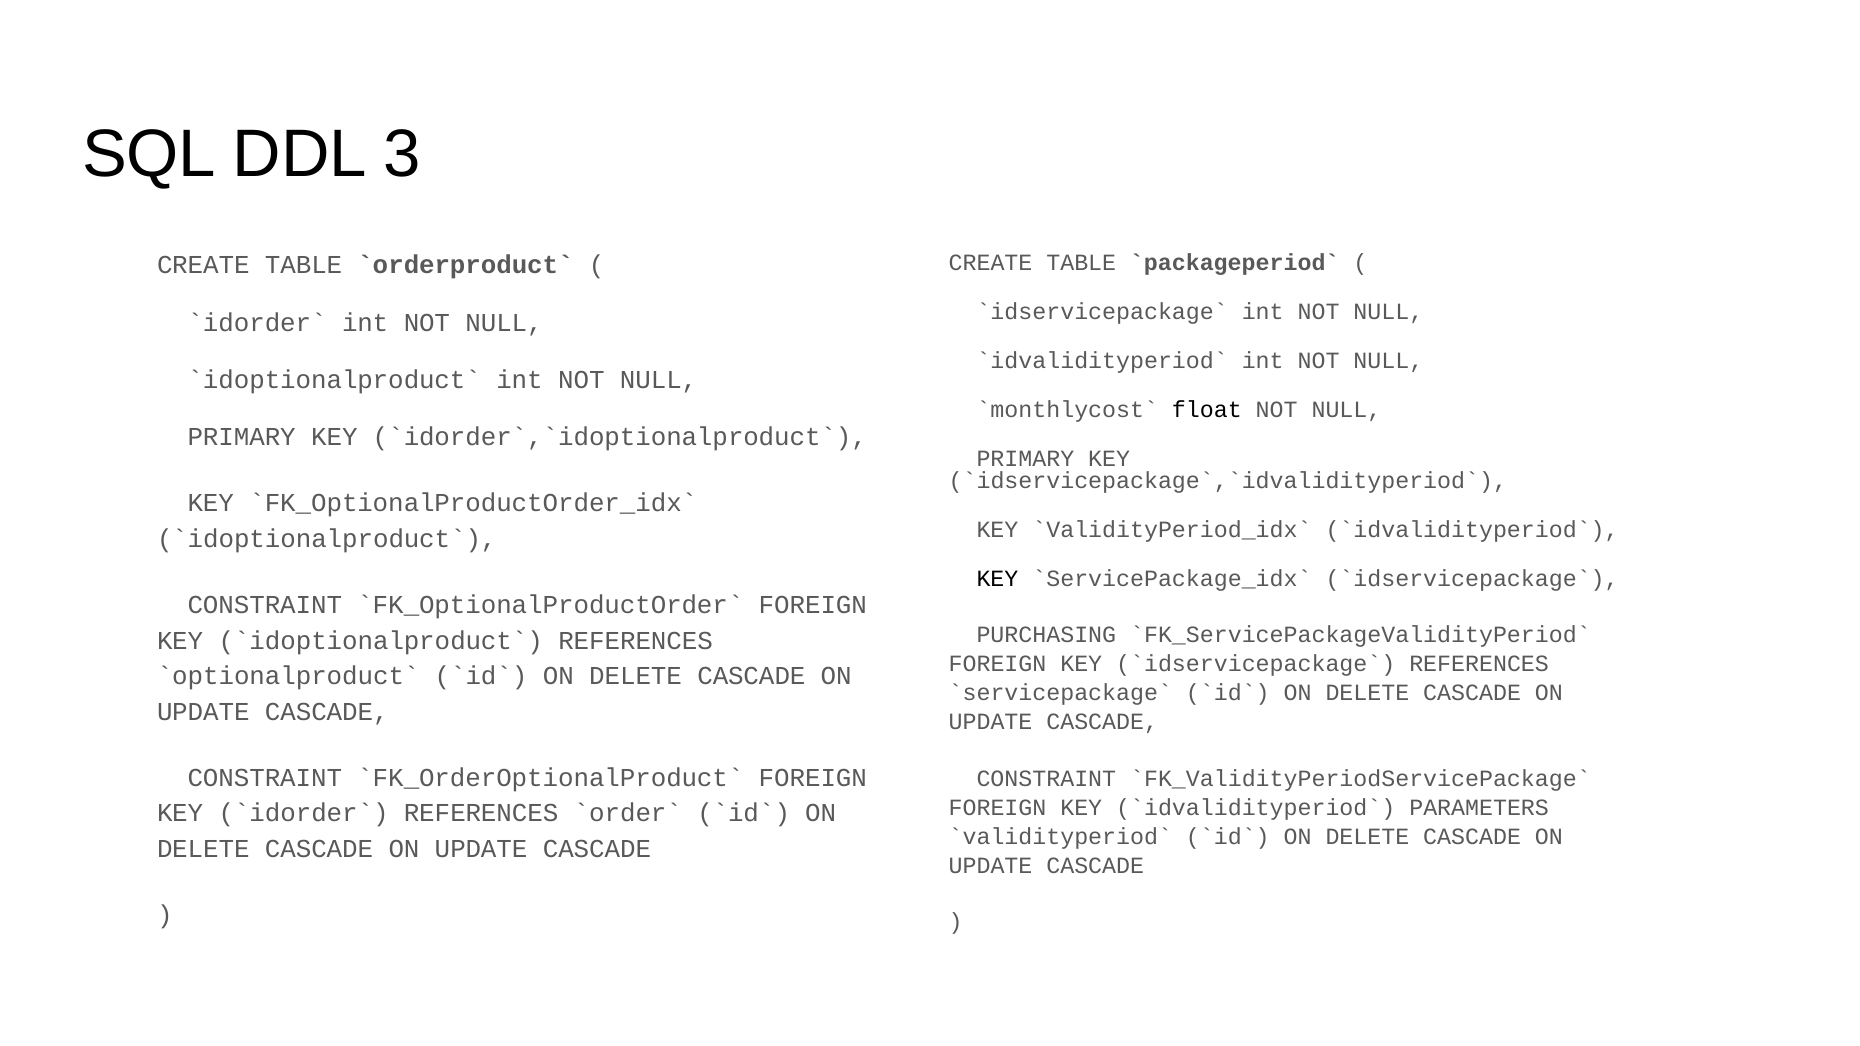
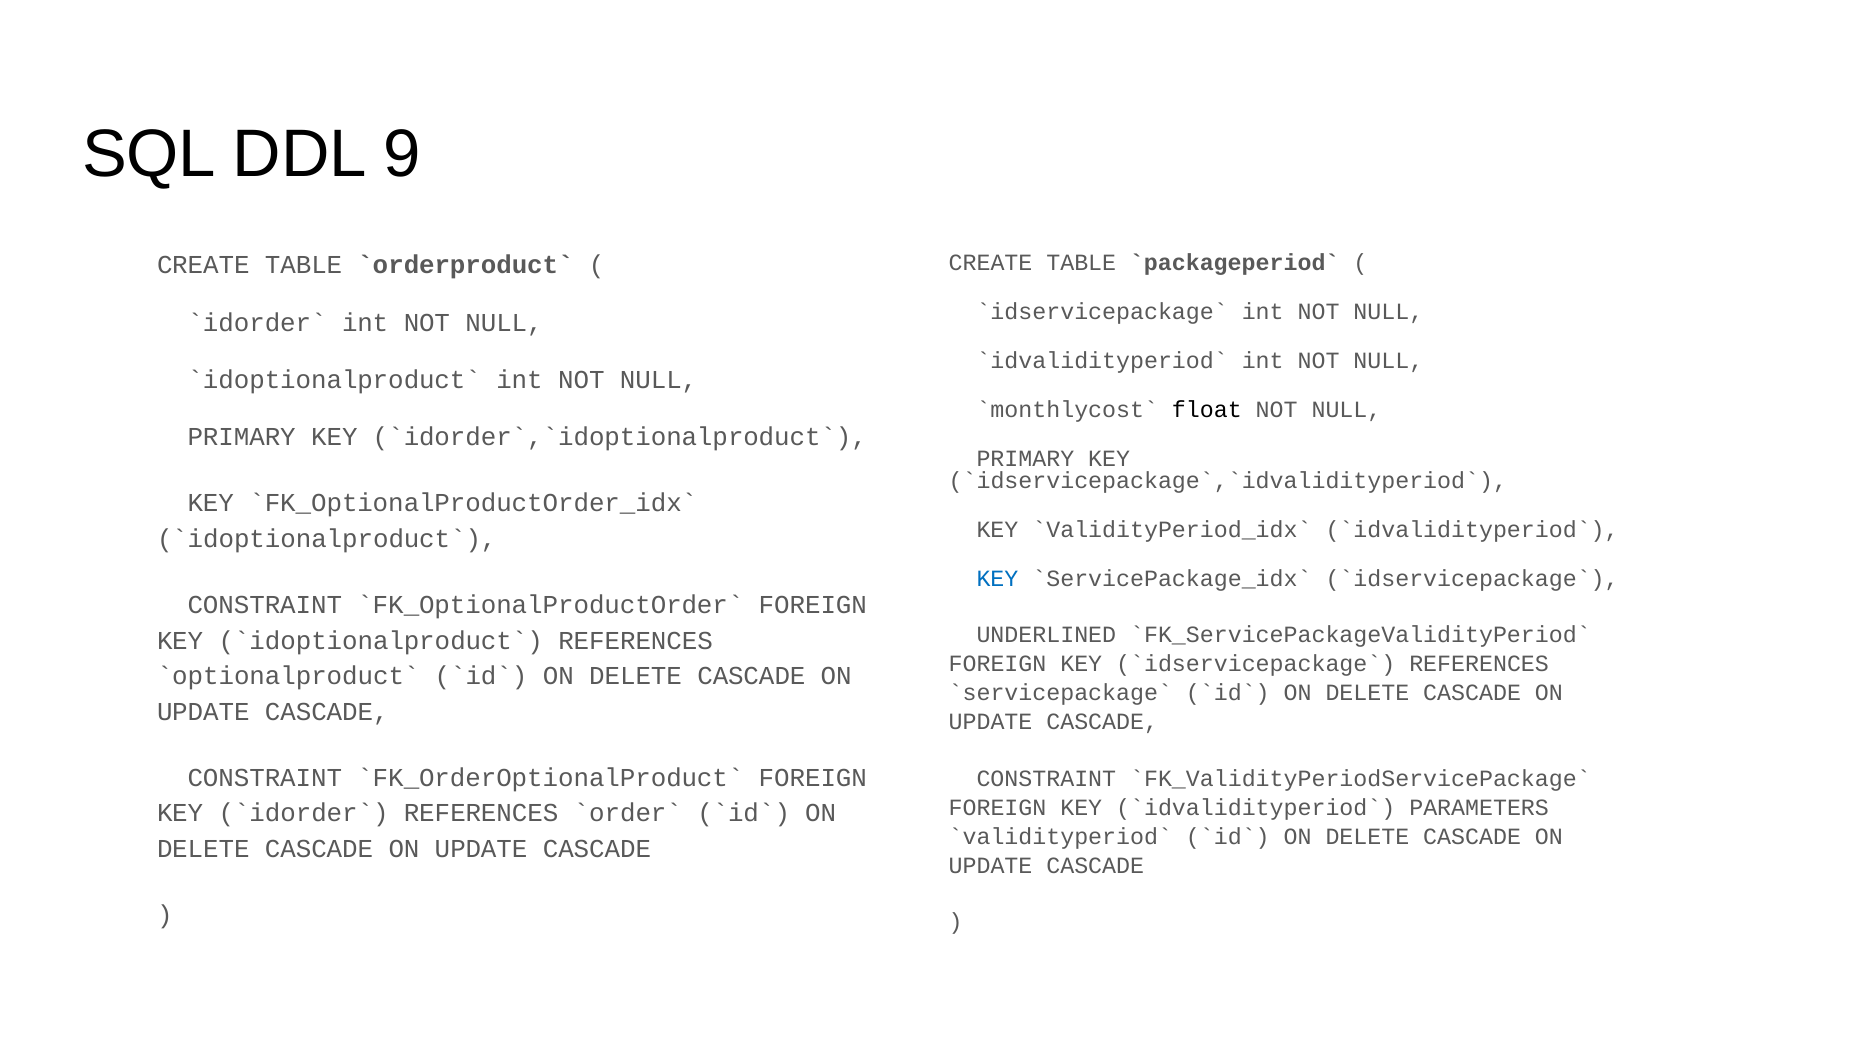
3: 3 -> 9
KEY at (997, 579) colour: black -> blue
PURCHASING: PURCHASING -> UNDERLINED
